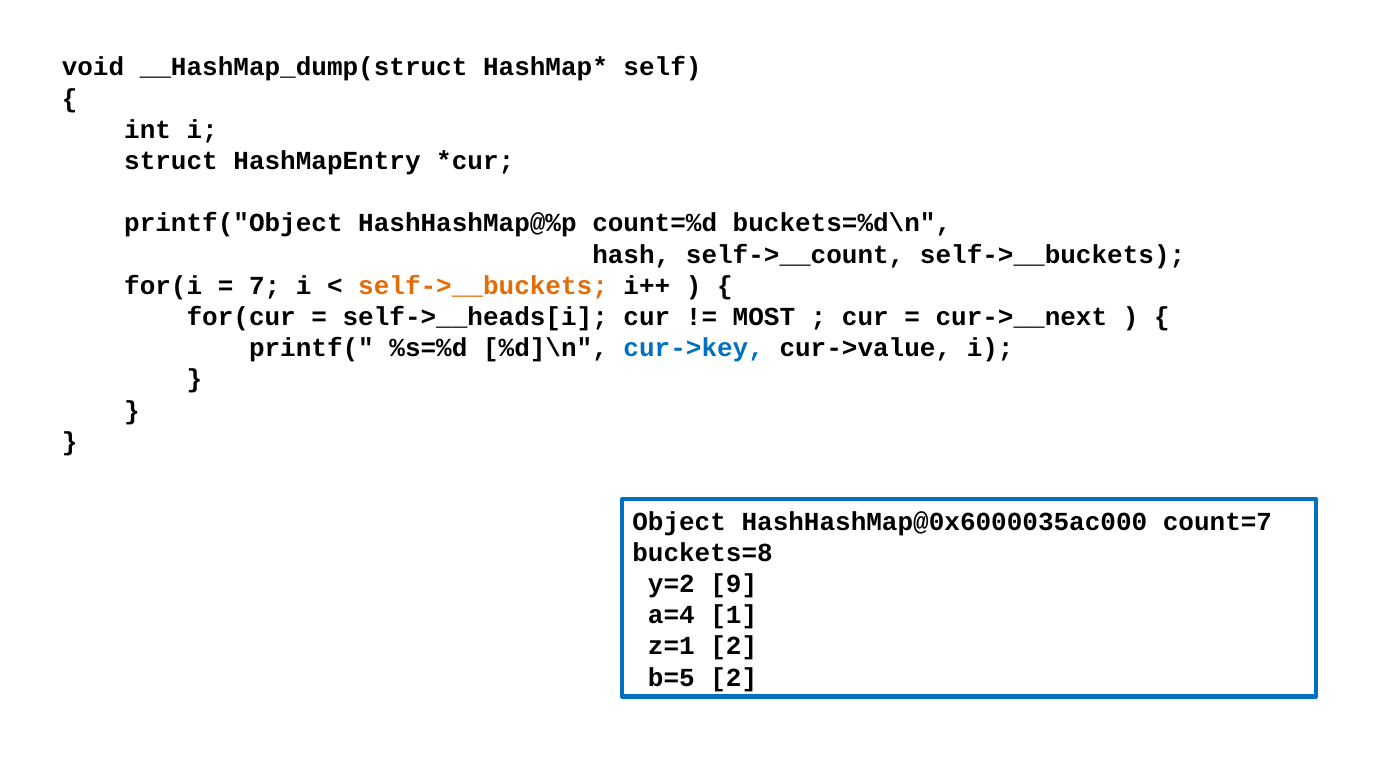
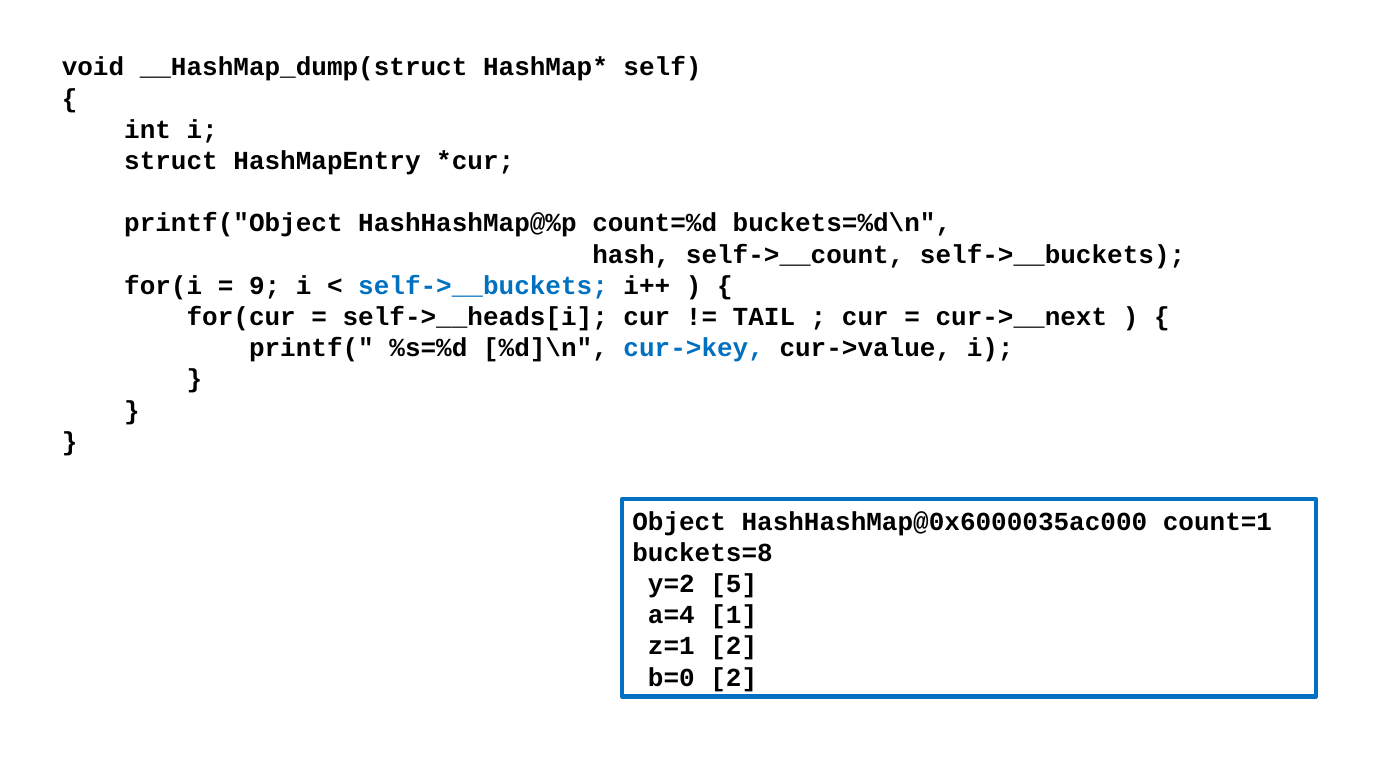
7: 7 -> 9
self->__buckets at (483, 286) colour: orange -> blue
MOST: MOST -> TAIL
count=7: count=7 -> count=1
9: 9 -> 5
b=5: b=5 -> b=0
